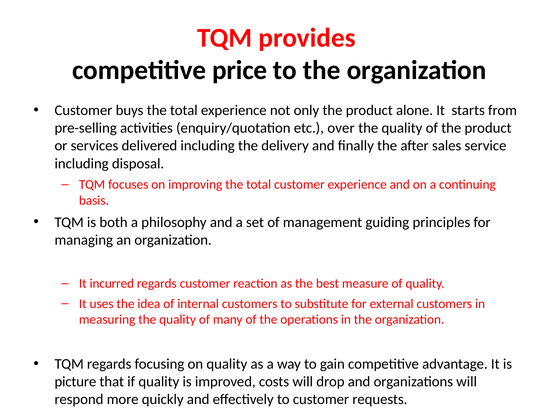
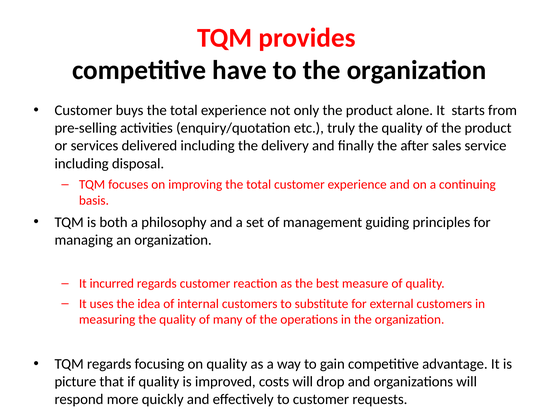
price: price -> have
over: over -> truly
